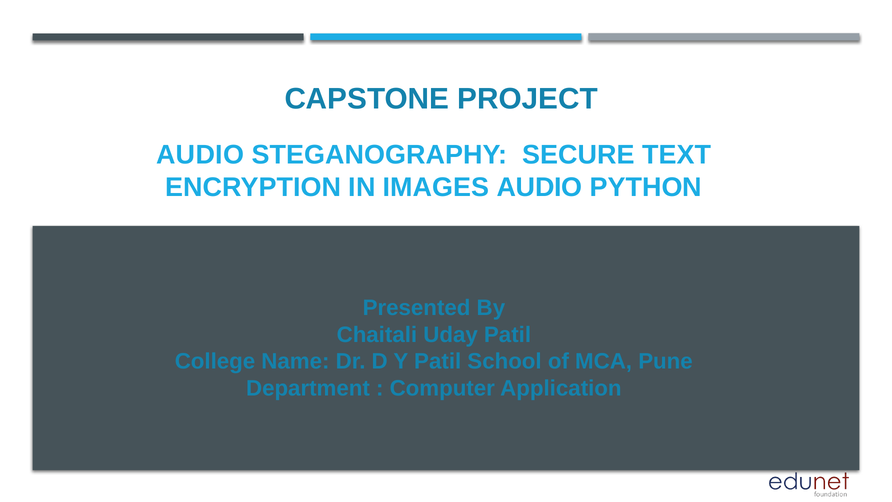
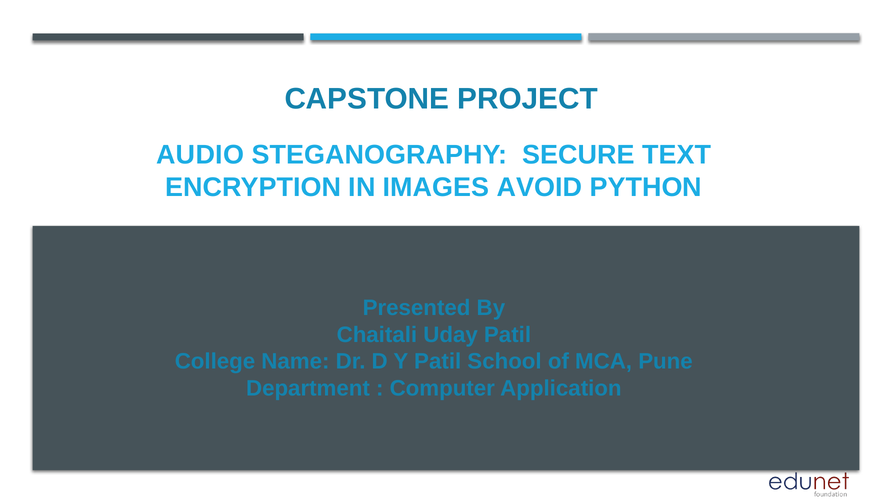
IMAGES AUDIO: AUDIO -> AVOID
